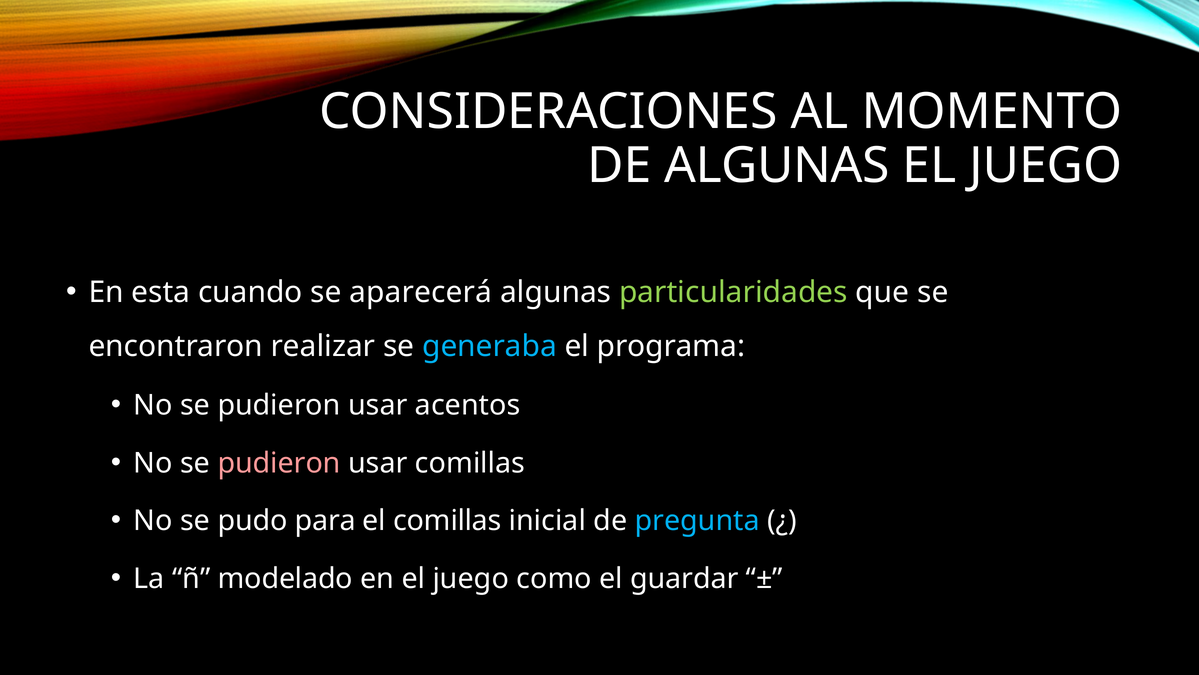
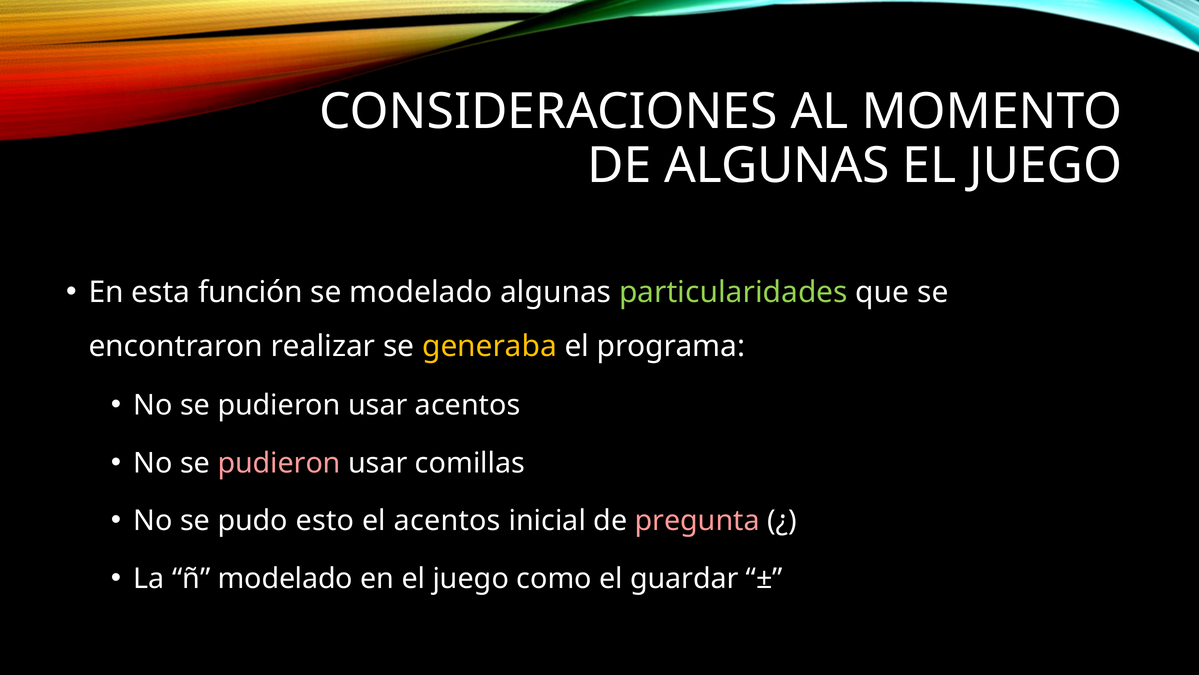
cuando: cuando -> función
se aparecerá: aparecerá -> modelado
generaba colour: light blue -> yellow
para: para -> esto
el comillas: comillas -> acentos
pregunta colour: light blue -> pink
